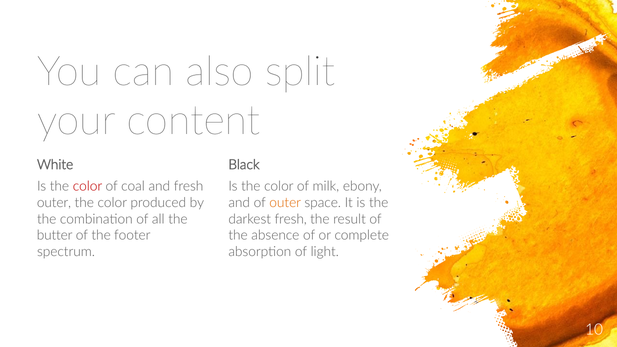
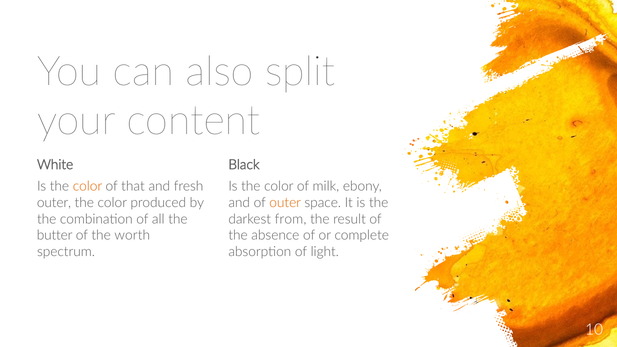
color at (88, 186) colour: red -> orange
coal: coal -> that
darkest fresh: fresh -> from
footer: footer -> worth
